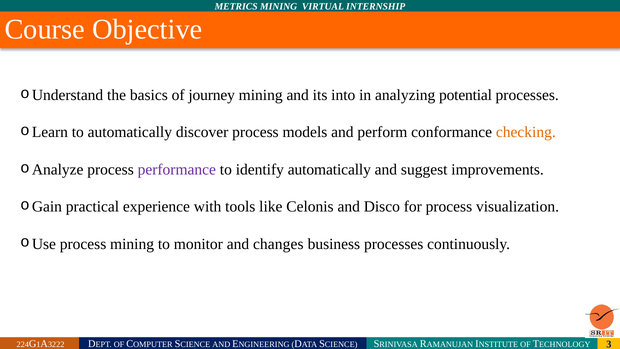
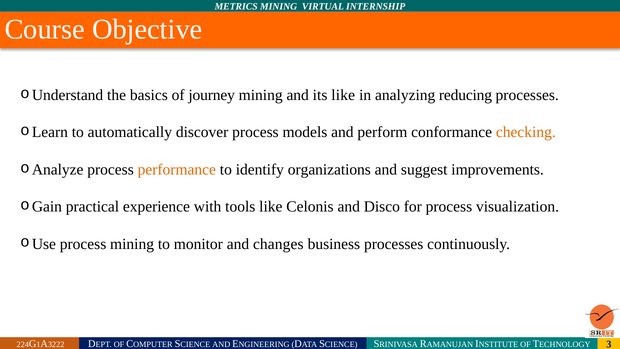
its into: into -> like
potential: potential -> reducing
performance colour: purple -> orange
identify automatically: automatically -> organizations
